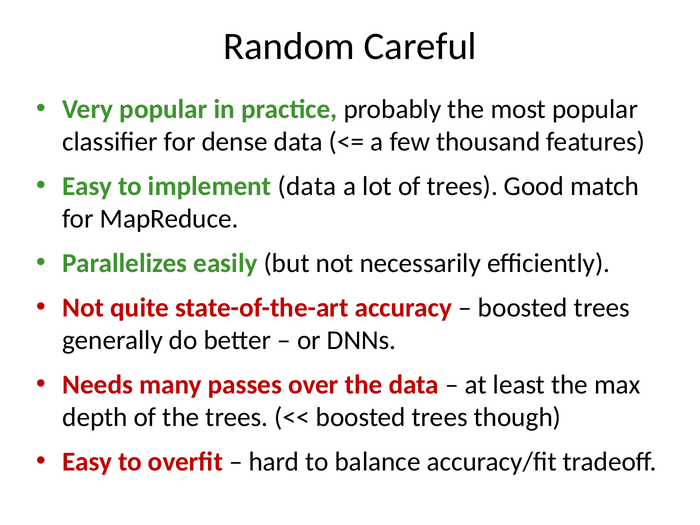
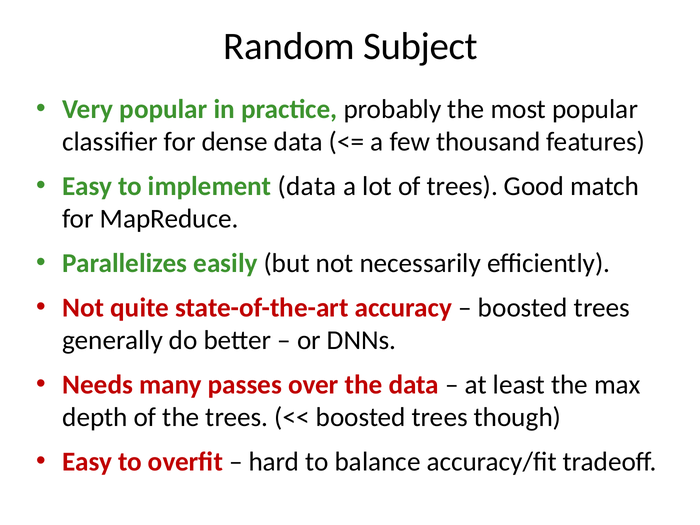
Careful: Careful -> Subject
